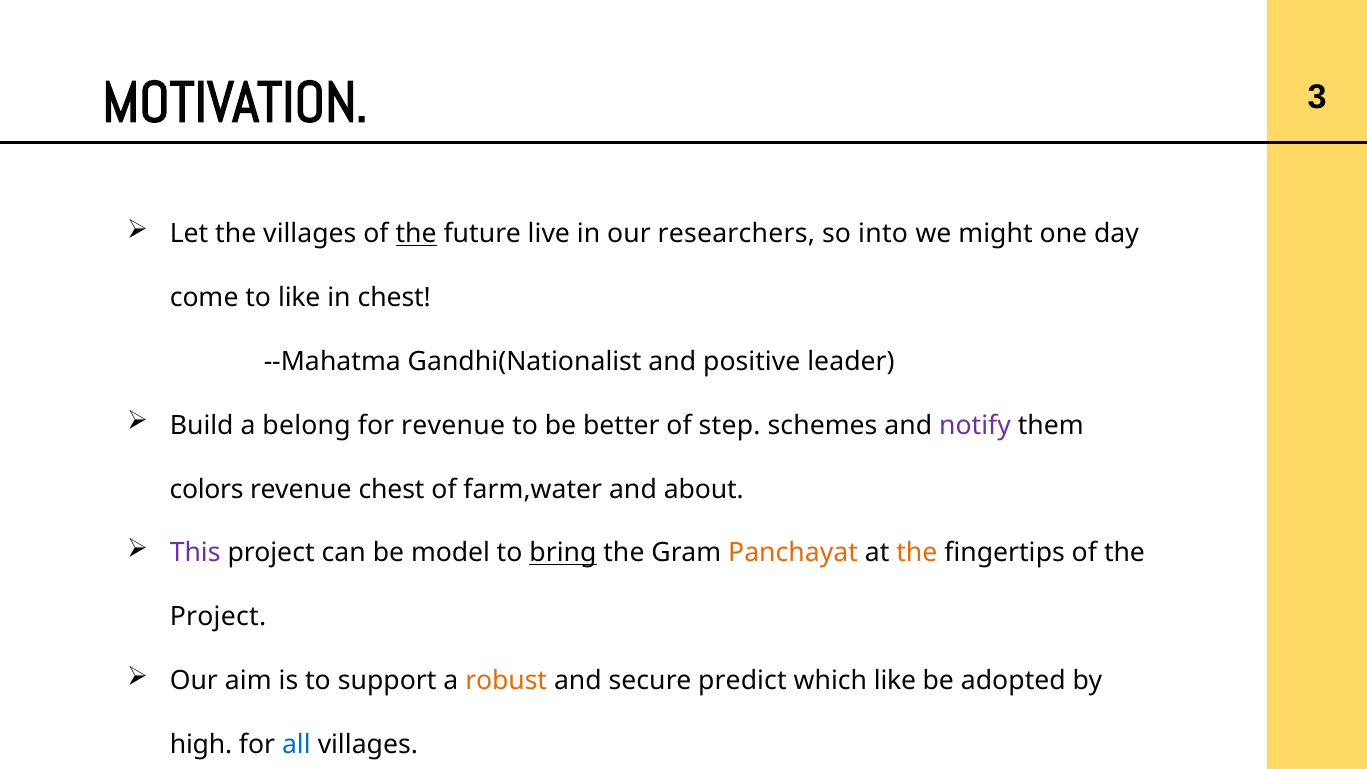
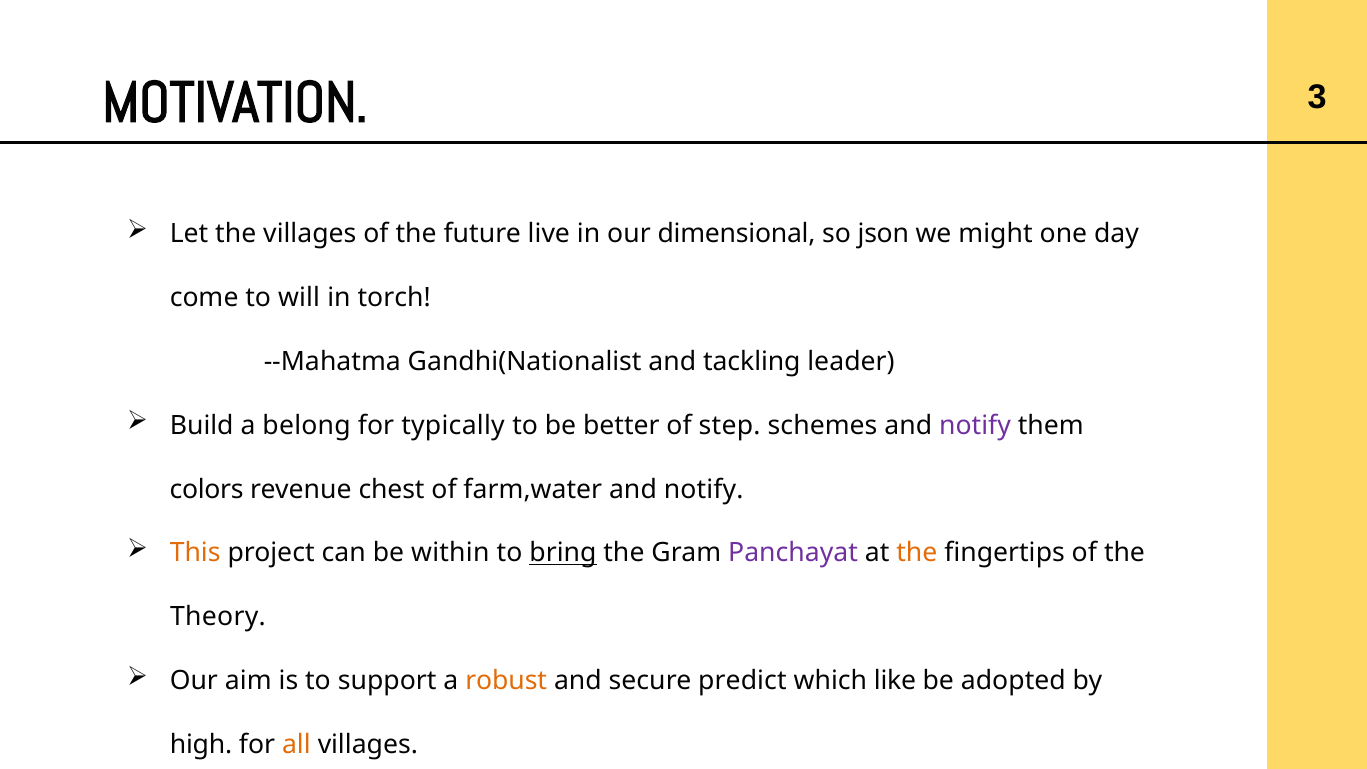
the at (416, 234) underline: present -> none
researchers: researchers -> dimensional
into: into -> json
to like: like -> will
in chest: chest -> torch
positive: positive -> tackling
for revenue: revenue -> typically
farm,water and about: about -> notify
This colour: purple -> orange
model: model -> within
Panchayat colour: orange -> purple
Project at (218, 617): Project -> Theory
all colour: blue -> orange
